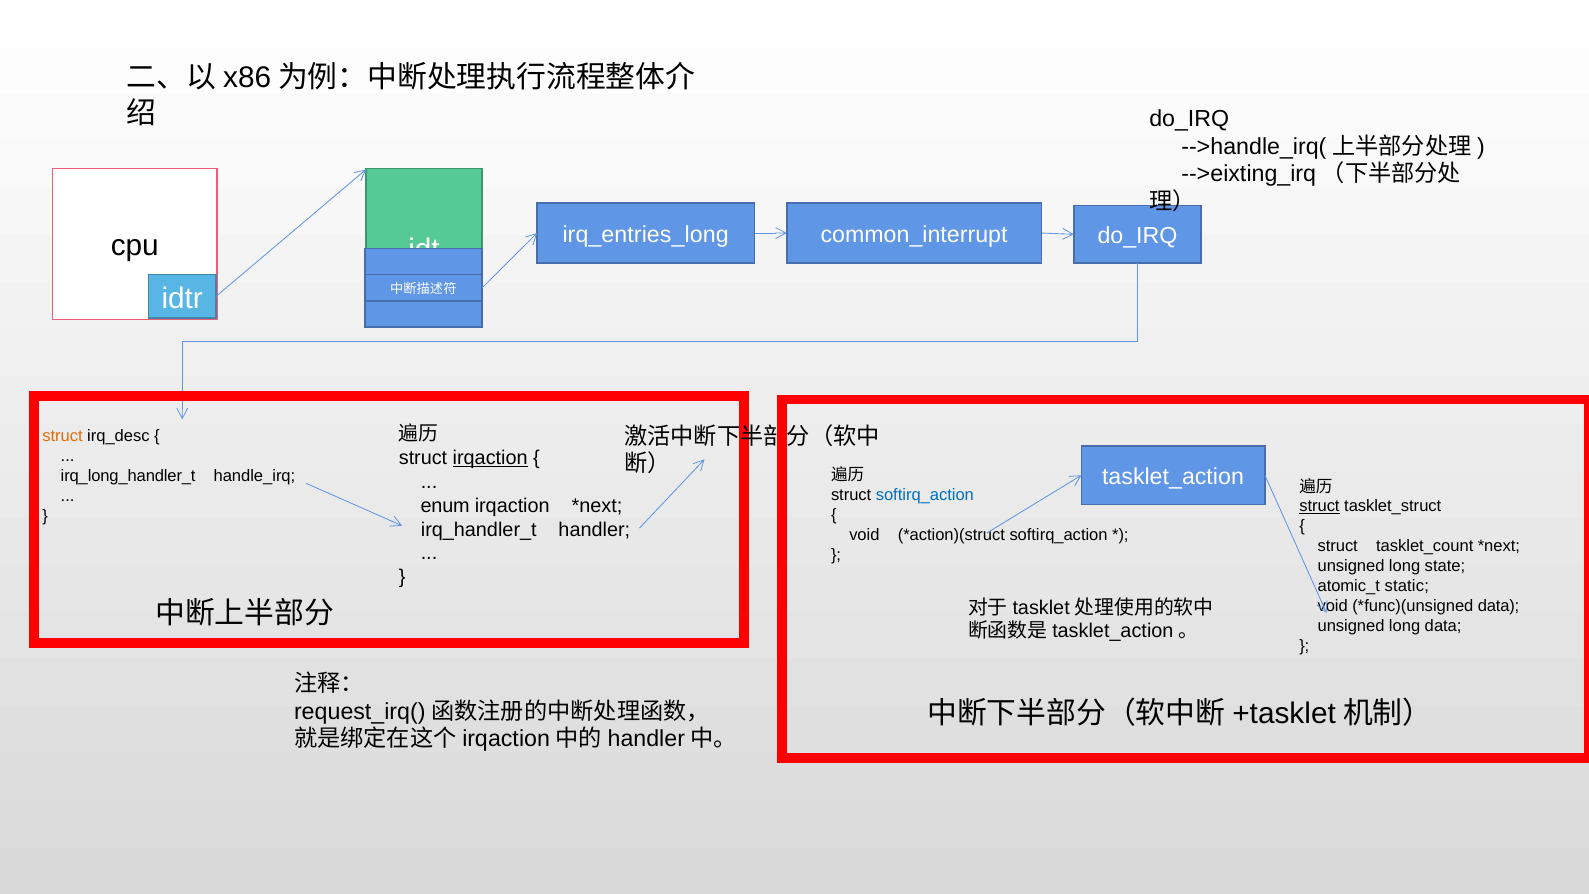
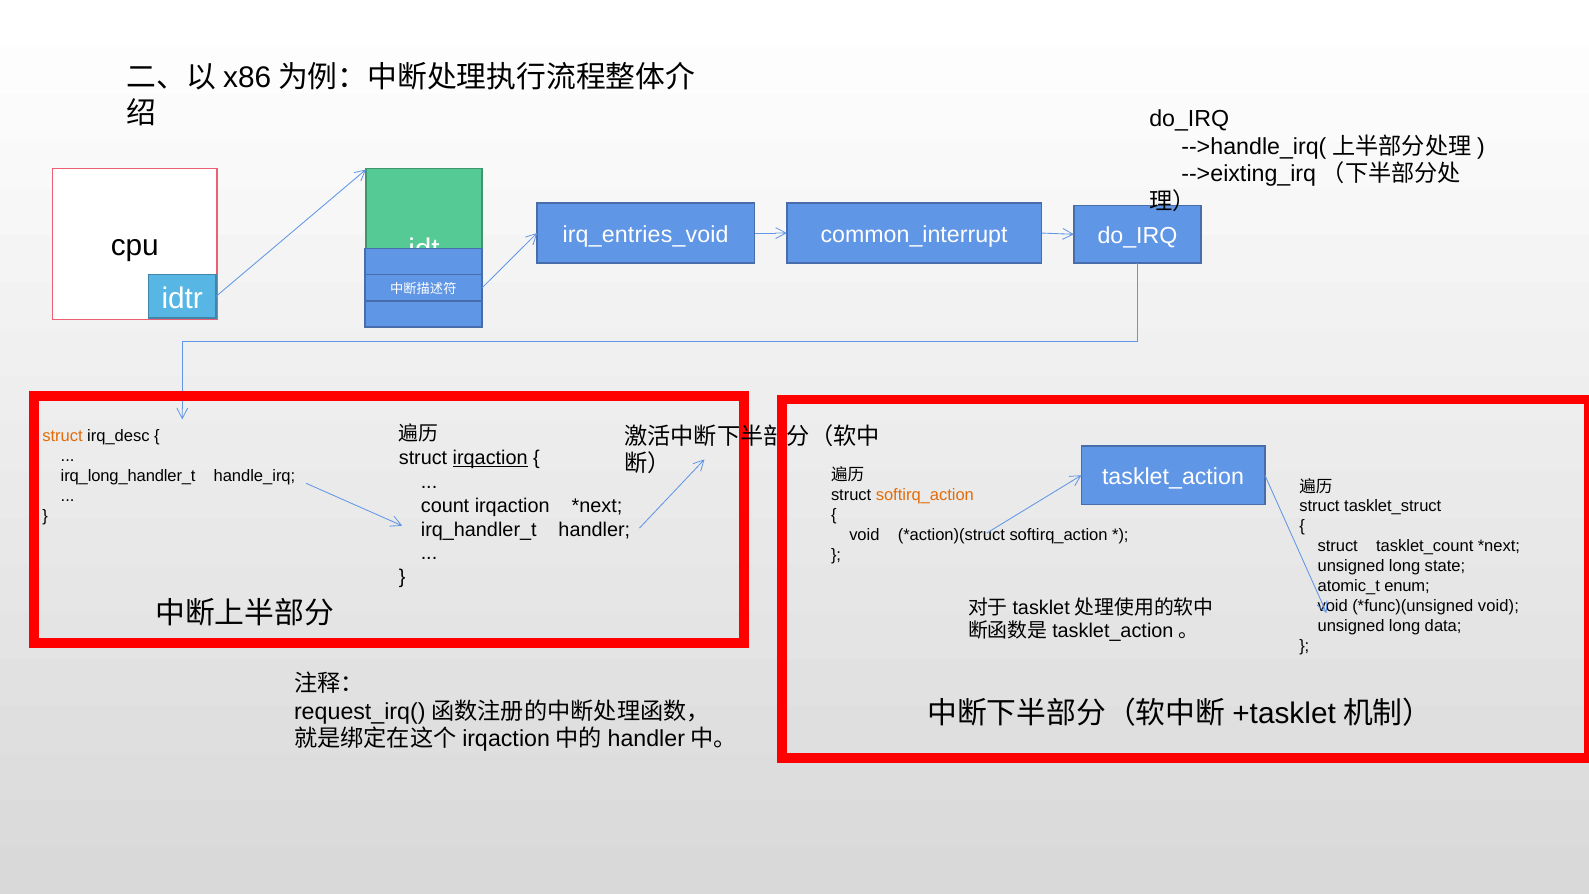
irq_entries_long: irq_entries_long -> irq_entries_void
softirq_action at (925, 495) colour: blue -> orange
enum: enum -> count
struct at (1319, 506) underline: present -> none
static: static -> enum
data at (1499, 606): data -> void
